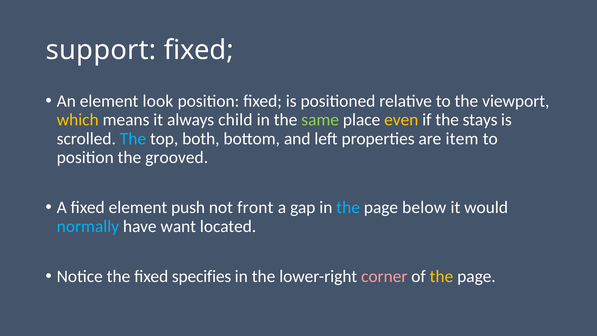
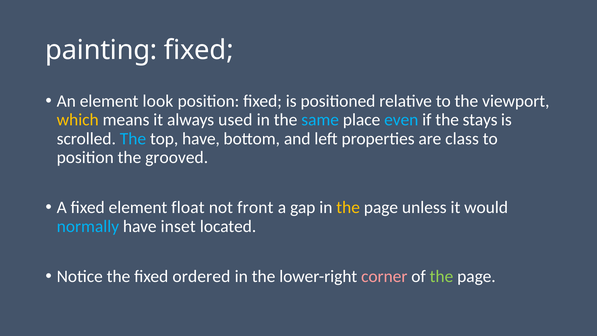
support: support -> painting
child: child -> used
same colour: light green -> light blue
even colour: yellow -> light blue
top both: both -> have
item: item -> class
push: push -> float
the at (348, 207) colour: light blue -> yellow
below: below -> unless
want: want -> inset
specifies: specifies -> ordered
the at (441, 276) colour: yellow -> light green
